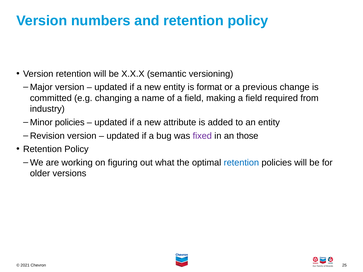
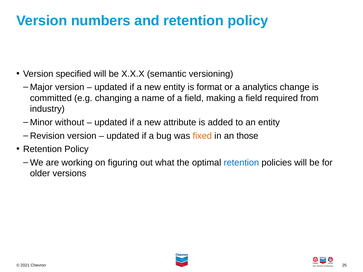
Version retention: retention -> specified
previous: previous -> analytics
Minor policies: policies -> without
fixed colour: purple -> orange
